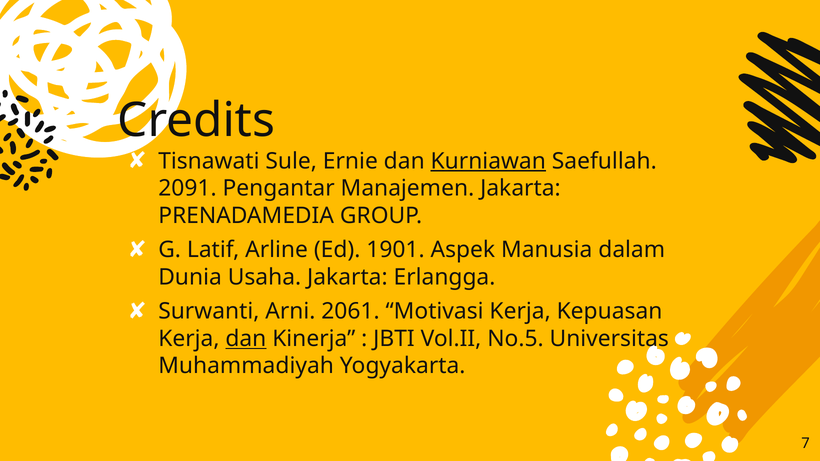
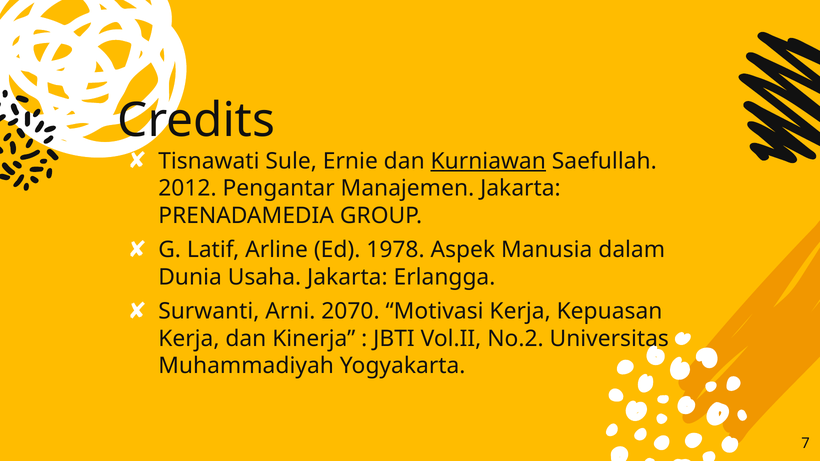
2091: 2091 -> 2012
1901: 1901 -> 1978
2061: 2061 -> 2070
dan at (246, 339) underline: present -> none
No.5: No.5 -> No.2
